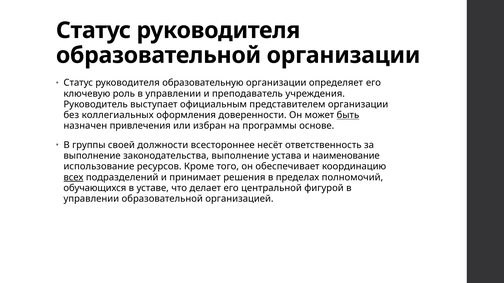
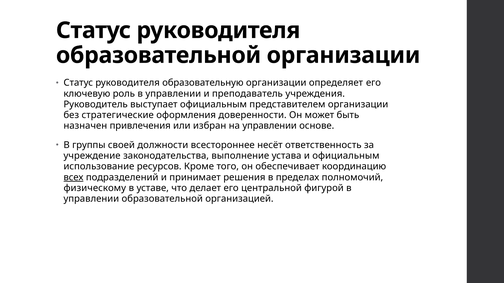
коллегиальных: коллегиальных -> стратегические
быть underline: present -> none
на программы: программы -> управлении
выполнение at (92, 156): выполнение -> учреждение
и наименование: наименование -> официальным
обучающихся: обучающихся -> физическому
